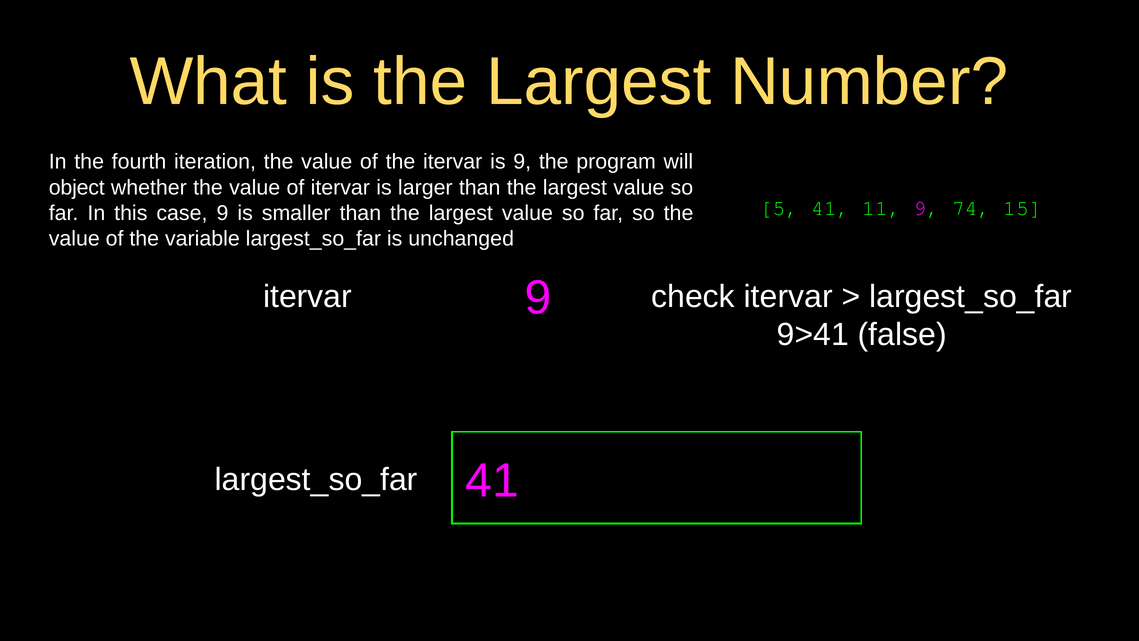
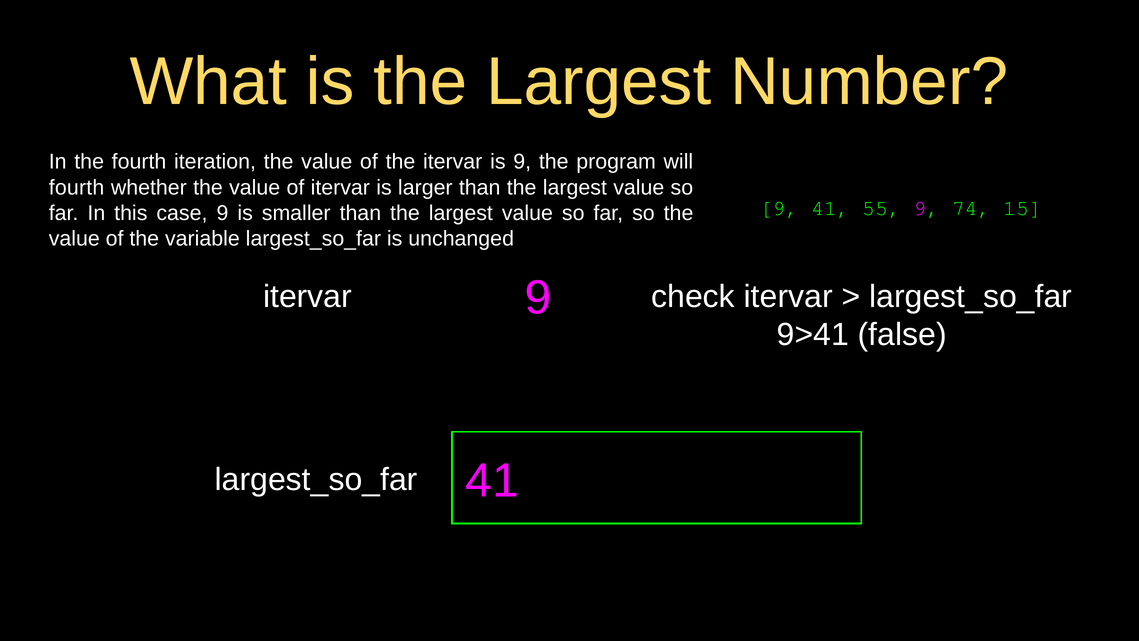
object at (77, 187): object -> fourth
5 at (779, 208): 5 -> 9
11: 11 -> 55
